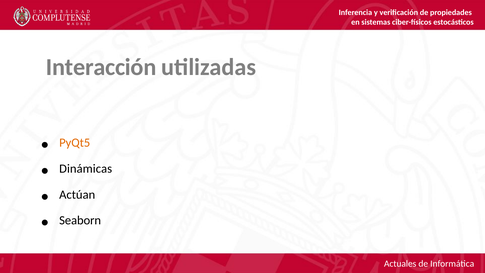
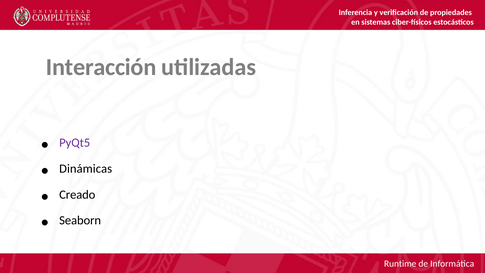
PyQt5 colour: orange -> purple
Actúan: Actúan -> Creado
Actuales: Actuales -> Runtime
